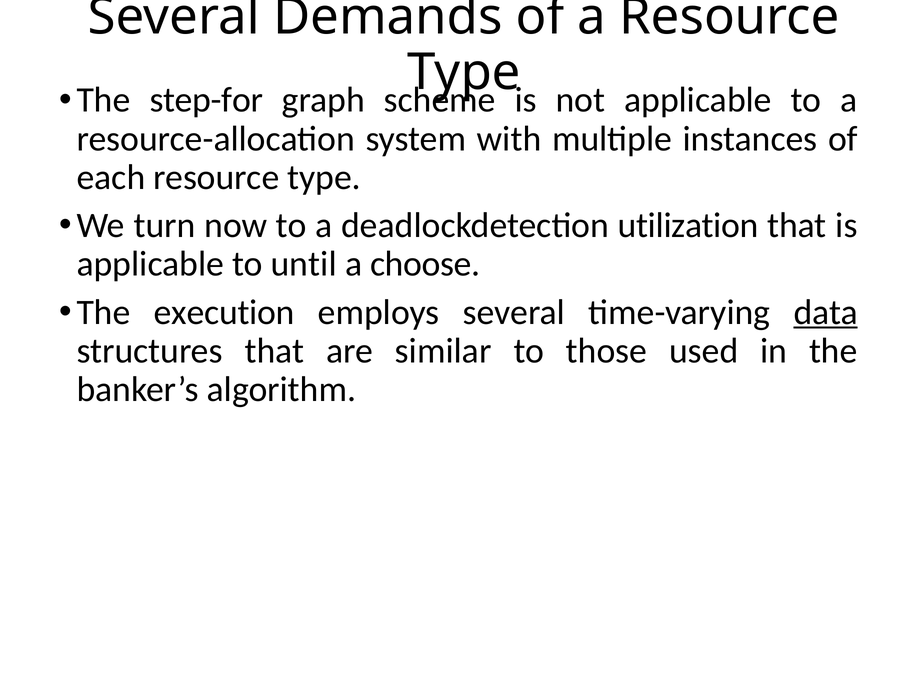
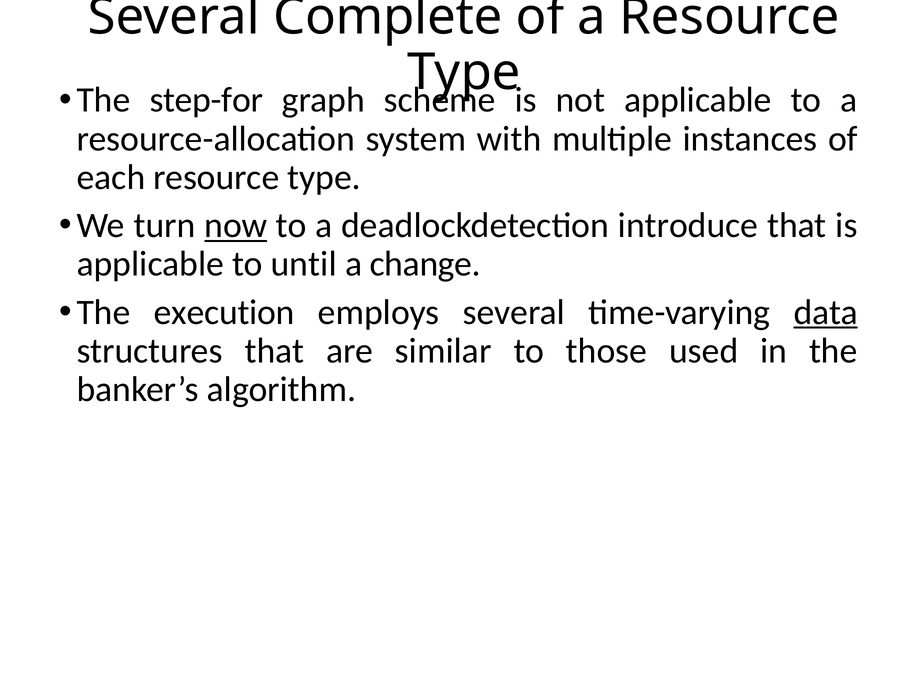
Demands: Demands -> Complete
now underline: none -> present
utilization: utilization -> introduce
choose: choose -> change
